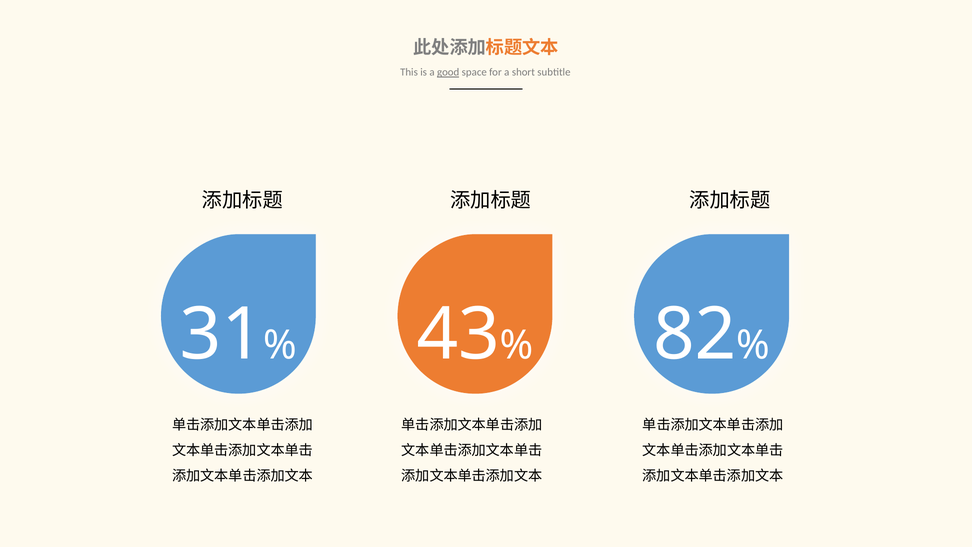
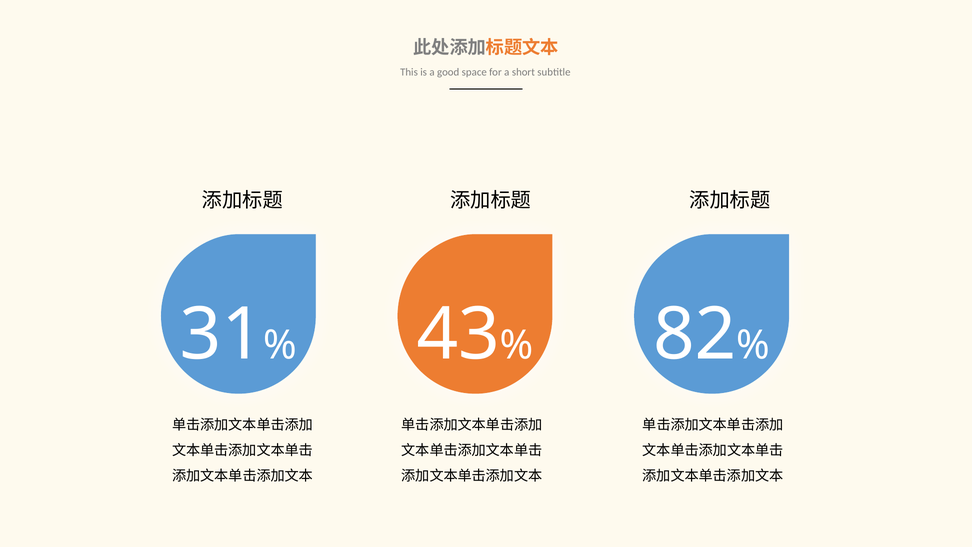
good underline: present -> none
